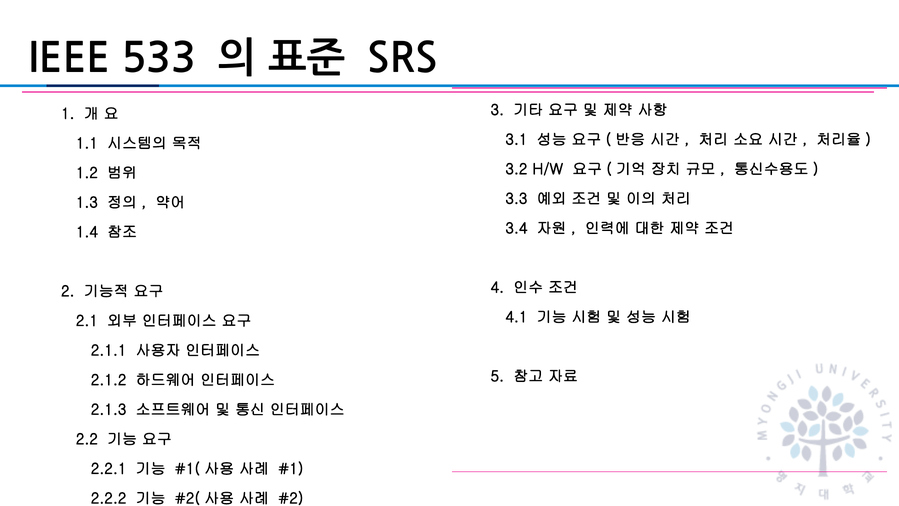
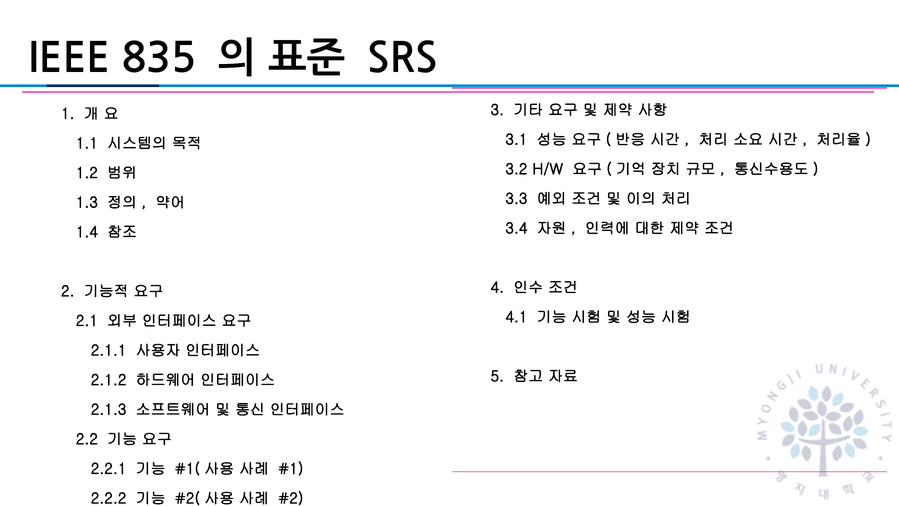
533: 533 -> 835
